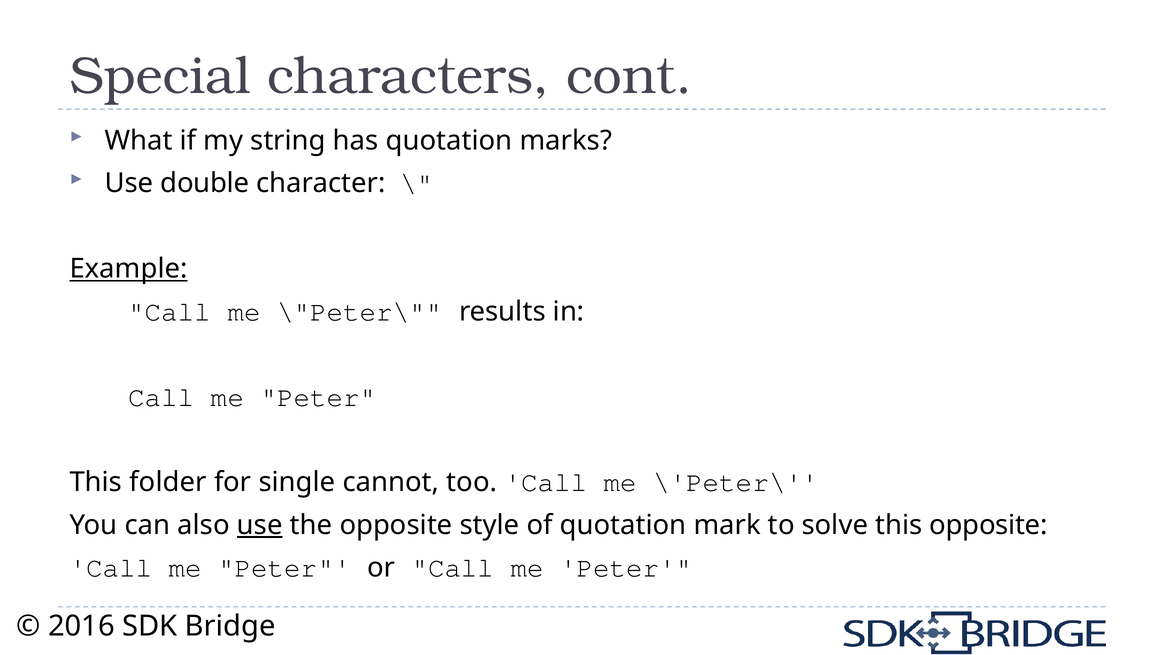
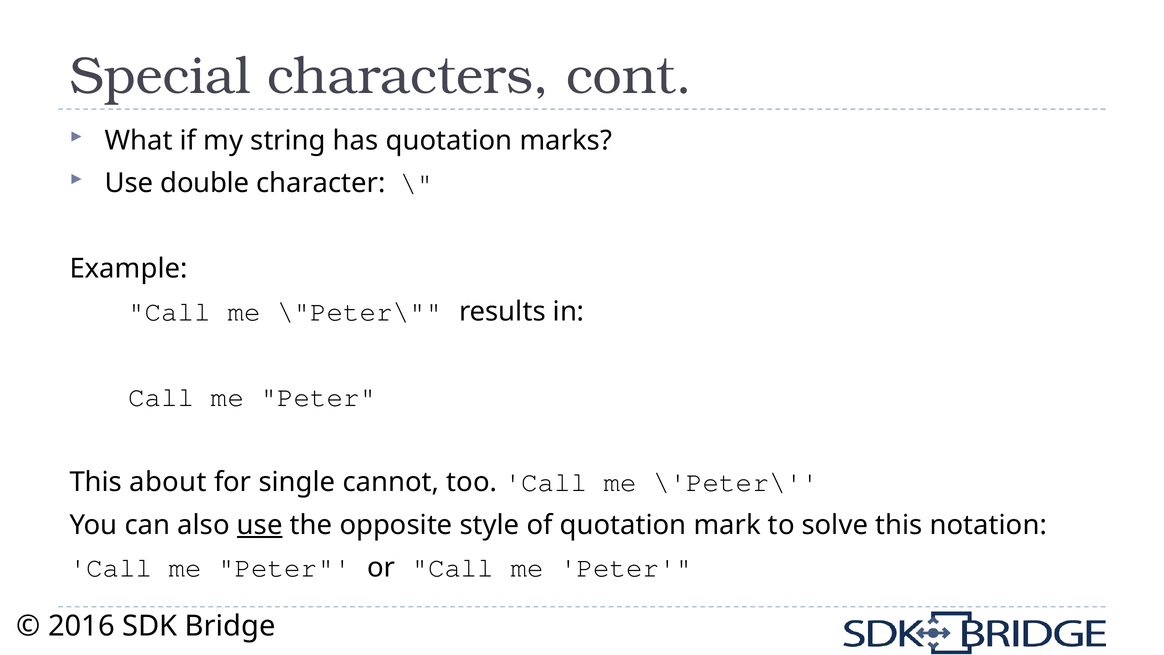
Example underline: present -> none
folder: folder -> about
this opposite: opposite -> notation
